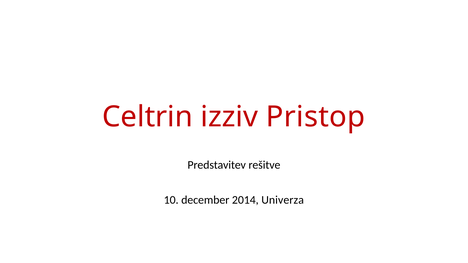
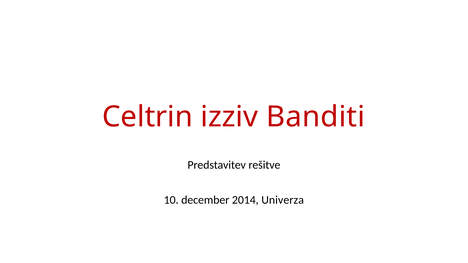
Pristop: Pristop -> Banditi
